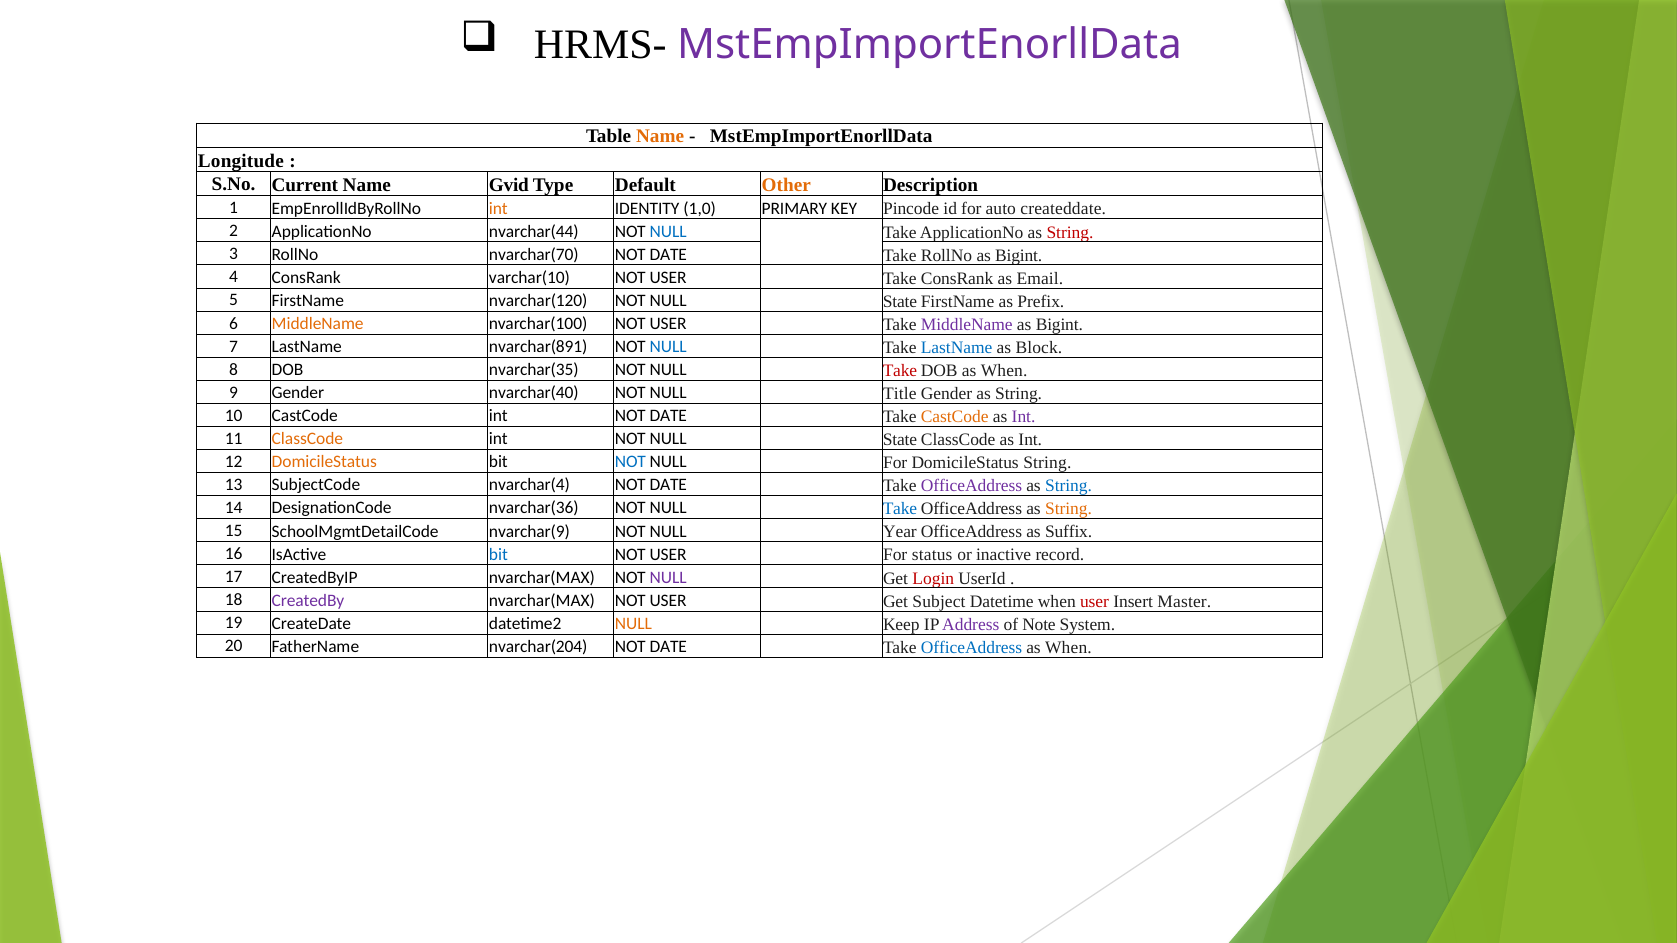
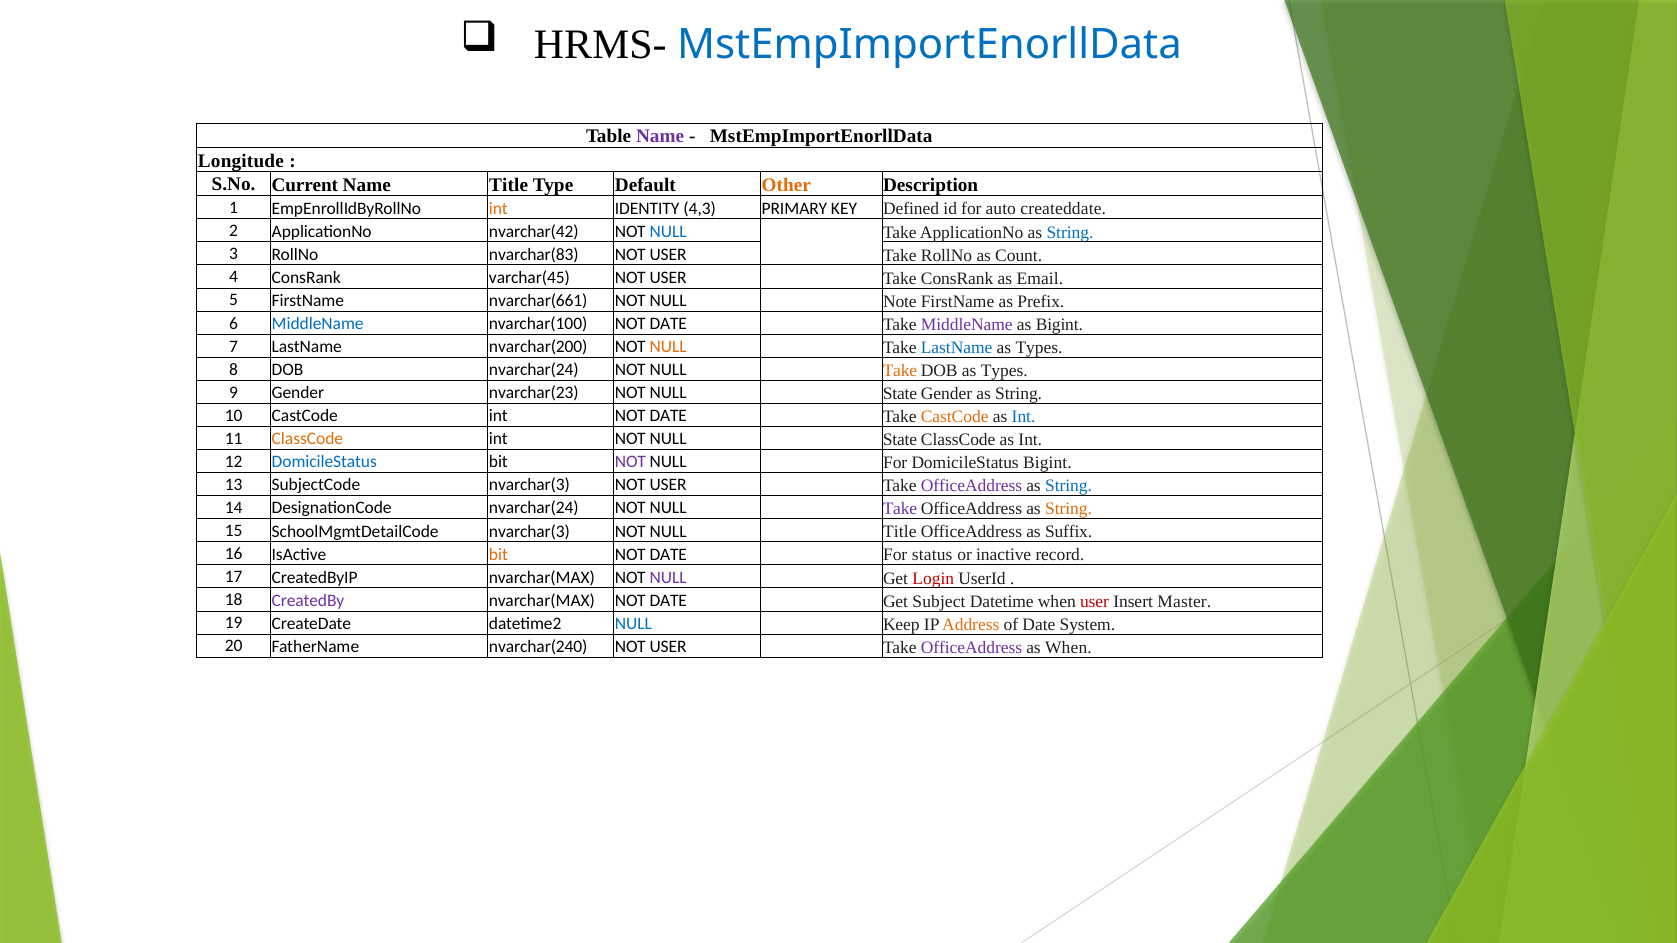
MstEmpImportEnorllData at (929, 45) colour: purple -> blue
Name at (660, 137) colour: orange -> purple
Name Gvid: Gvid -> Title
1,0: 1,0 -> 4,3
Pincode: Pincode -> Defined
nvarchar(44: nvarchar(44 -> nvarchar(42
String at (1070, 232) colour: red -> blue
nvarchar(70: nvarchar(70 -> nvarchar(83
DATE at (668, 255): DATE -> USER
RollNo as Bigint: Bigint -> Count
varchar(10: varchar(10 -> varchar(45
nvarchar(120: nvarchar(120 -> nvarchar(661
State at (900, 302): State -> Note
MiddleName at (318, 324) colour: orange -> blue
nvarchar(100 NOT USER: USER -> DATE
nvarchar(891: nvarchar(891 -> nvarchar(200
NULL at (668, 347) colour: blue -> orange
Block at (1039, 348): Block -> Types
DOB nvarchar(35: nvarchar(35 -> nvarchar(24
Take at (900, 371) colour: red -> orange
DOB as When: When -> Types
nvarchar(40: nvarchar(40 -> nvarchar(23
Title at (900, 394): Title -> State
Int at (1024, 417) colour: purple -> blue
DomicileStatus at (324, 462) colour: orange -> blue
NOT at (630, 462) colour: blue -> purple
DomicileStatus String: String -> Bigint
SubjectCode nvarchar(4: nvarchar(4 -> nvarchar(3
DATE at (668, 485): DATE -> USER
DesignationCode nvarchar(36: nvarchar(36 -> nvarchar(24
Take at (900, 509) colour: blue -> purple
SchoolMgmtDetailCode nvarchar(9: nvarchar(9 -> nvarchar(3
NULL Year: Year -> Title
bit at (498, 555) colour: blue -> orange
USER at (668, 555): USER -> DATE
nvarchar(MAX NOT USER: USER -> DATE
NULL at (633, 624) colour: orange -> blue
Address colour: purple -> orange
of Note: Note -> Date
nvarchar(204: nvarchar(204 -> nvarchar(240
DATE at (668, 647): DATE -> USER
OfficeAddress at (971, 648) colour: blue -> purple
